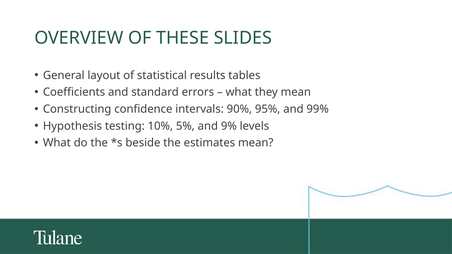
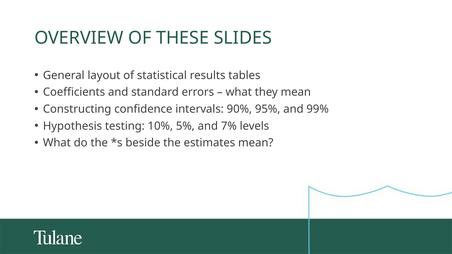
9%: 9% -> 7%
